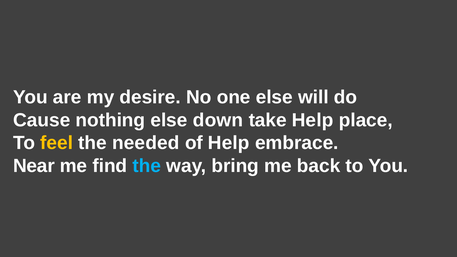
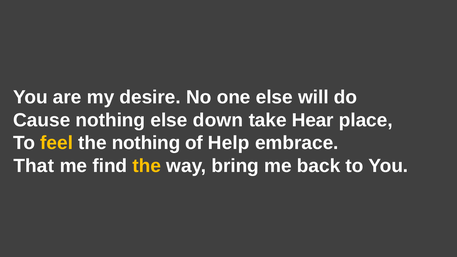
take Help: Help -> Hear
the needed: needed -> nothing
Near: Near -> That
the at (147, 166) colour: light blue -> yellow
